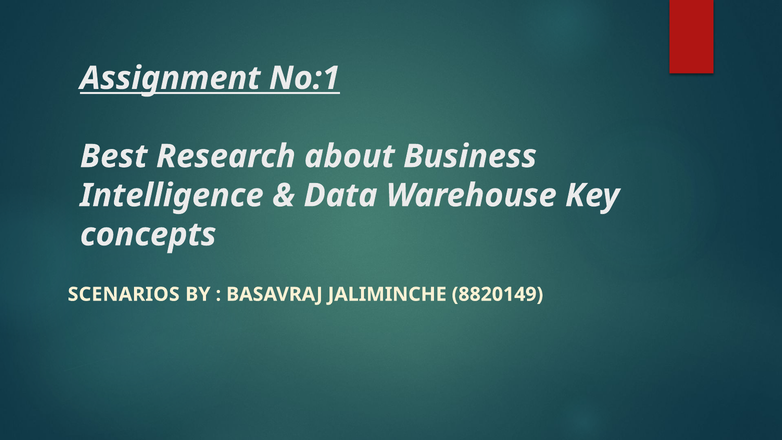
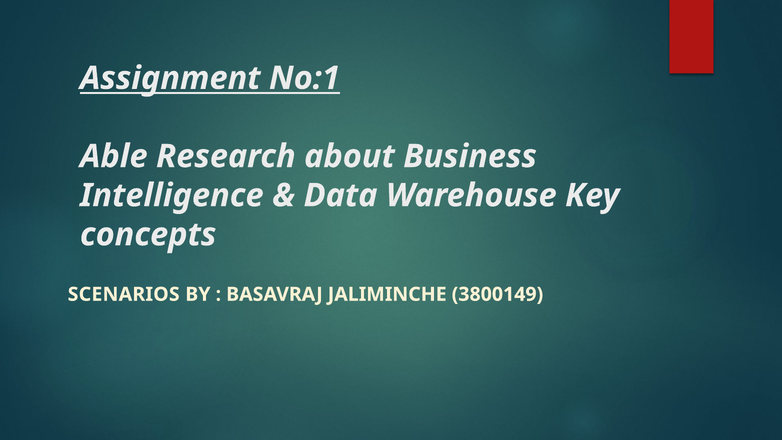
Best: Best -> Able
8820149: 8820149 -> 3800149
